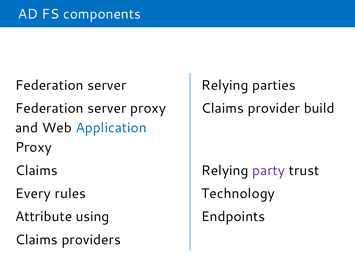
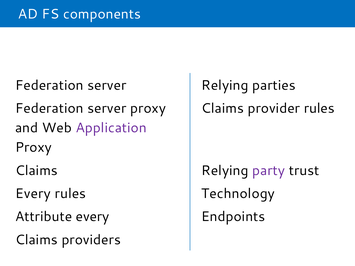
provider build: build -> rules
Application colour: blue -> purple
Attribute using: using -> every
